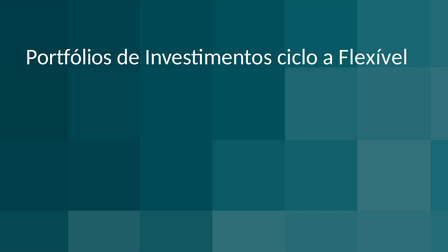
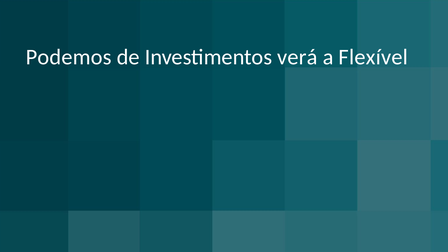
Portfólios: Portfólios -> Podemos
ciclo: ciclo -> verá
